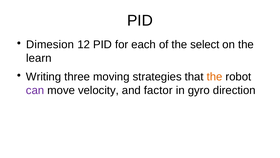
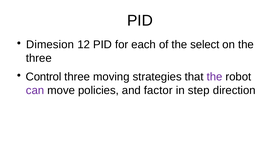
learn at (39, 58): learn -> three
Writing: Writing -> Control
the at (215, 77) colour: orange -> purple
velocity: velocity -> policies
gyro: gyro -> step
